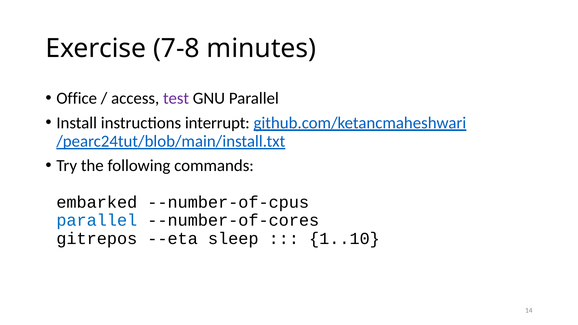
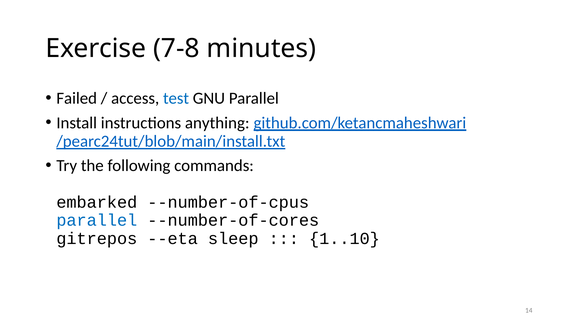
Office: Office -> Failed
test colour: purple -> blue
interrupt: interrupt -> anything
